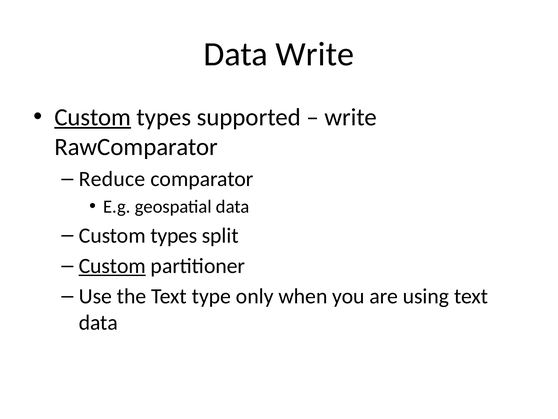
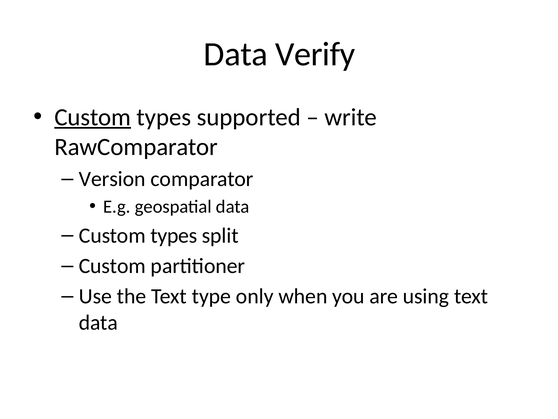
Data Write: Write -> Verify
Reduce: Reduce -> Version
Custom at (112, 266) underline: present -> none
